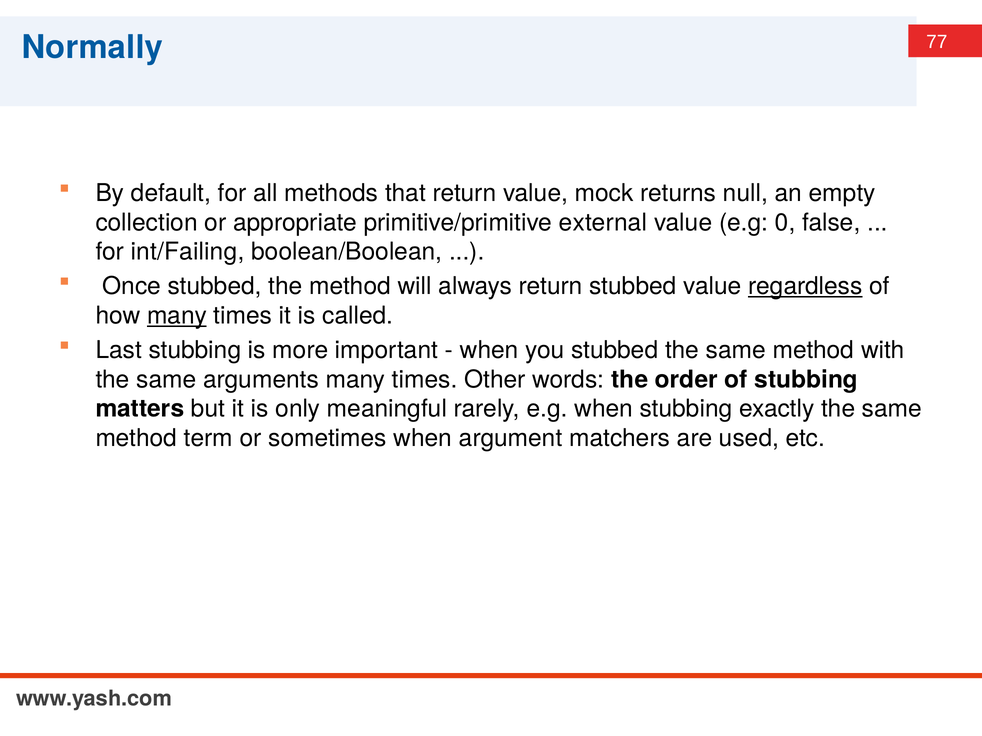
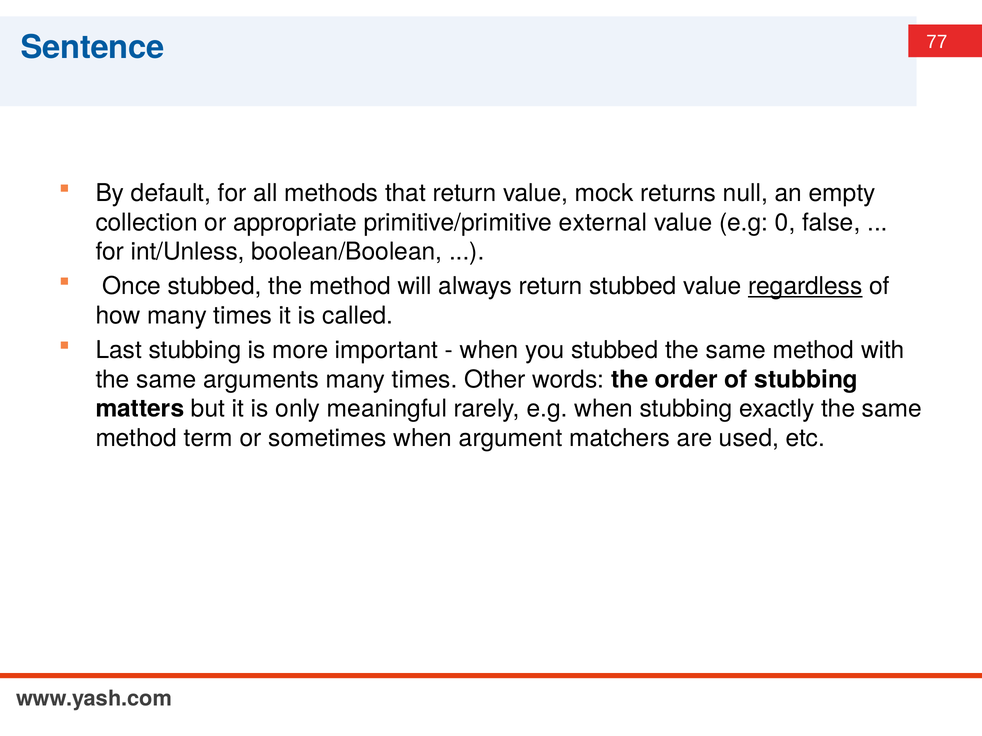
Normally: Normally -> Sentence
int/Failing: int/Failing -> int/Unless
many at (177, 316) underline: present -> none
